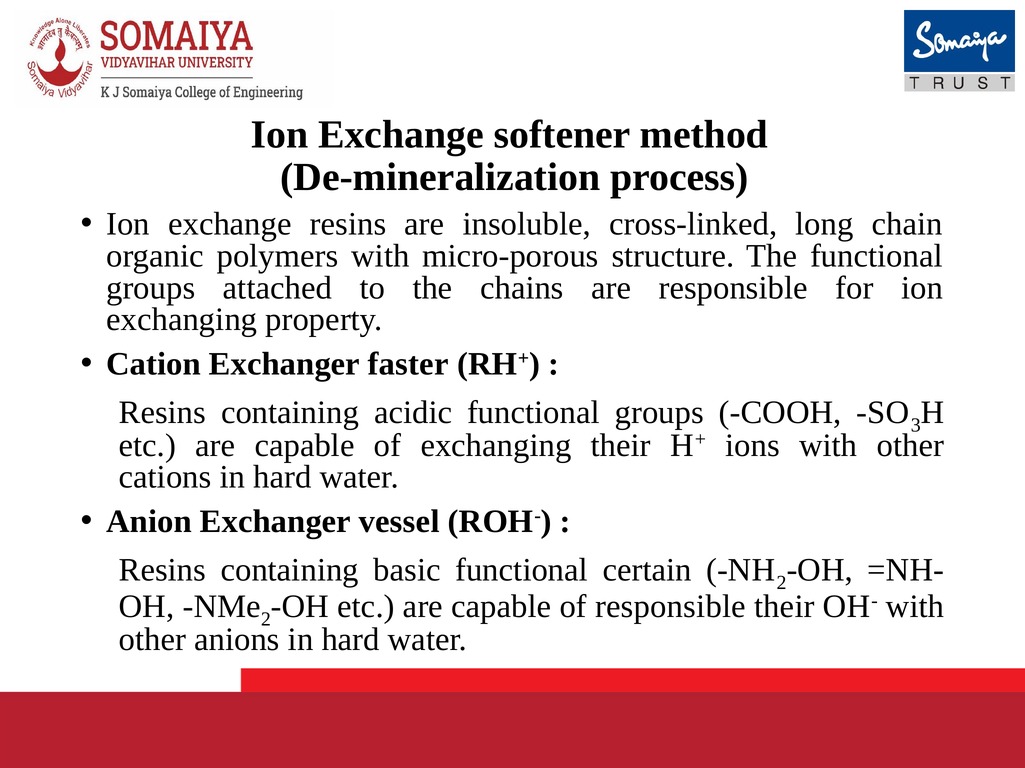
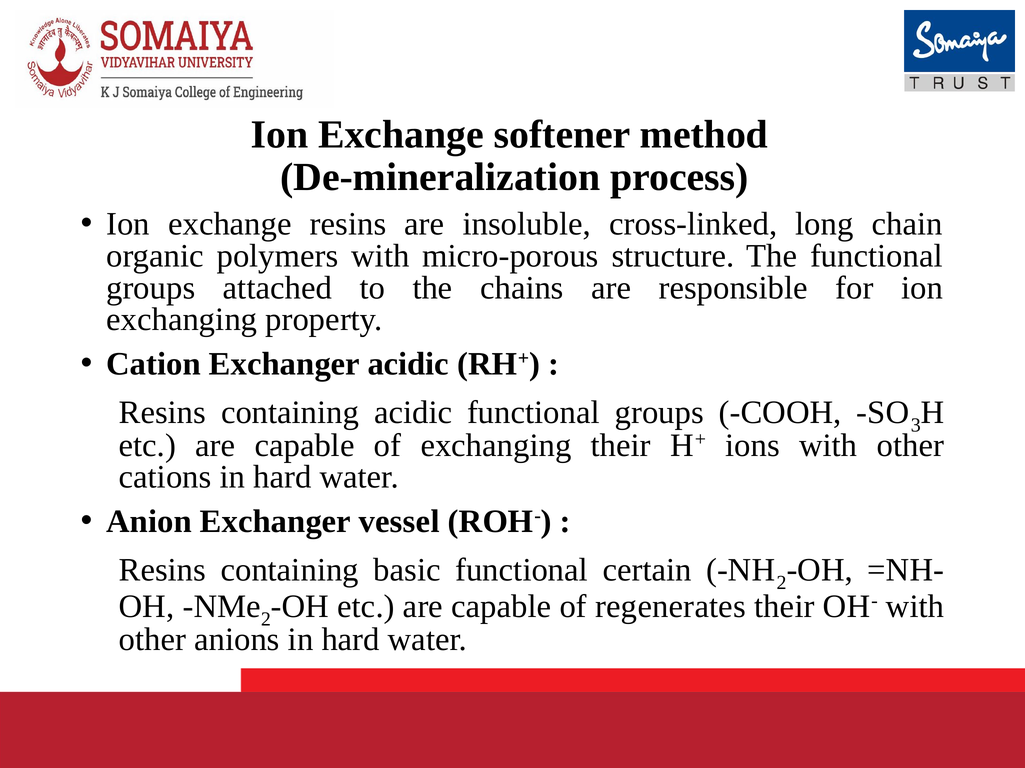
Exchanger faster: faster -> acidic
of responsible: responsible -> regenerates
